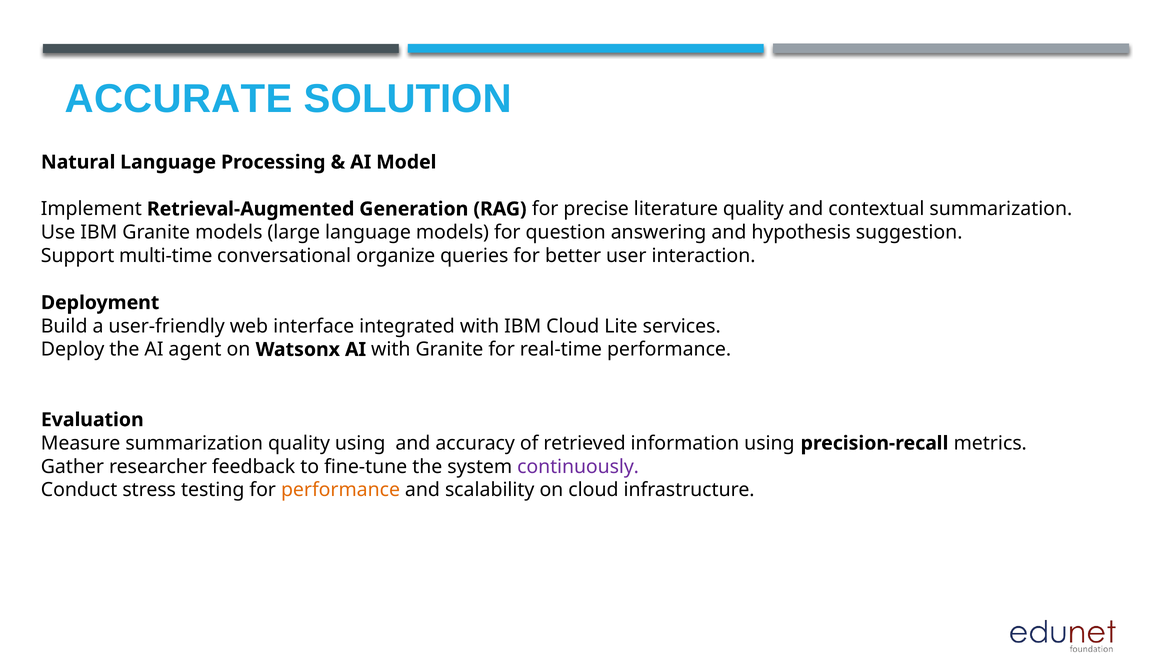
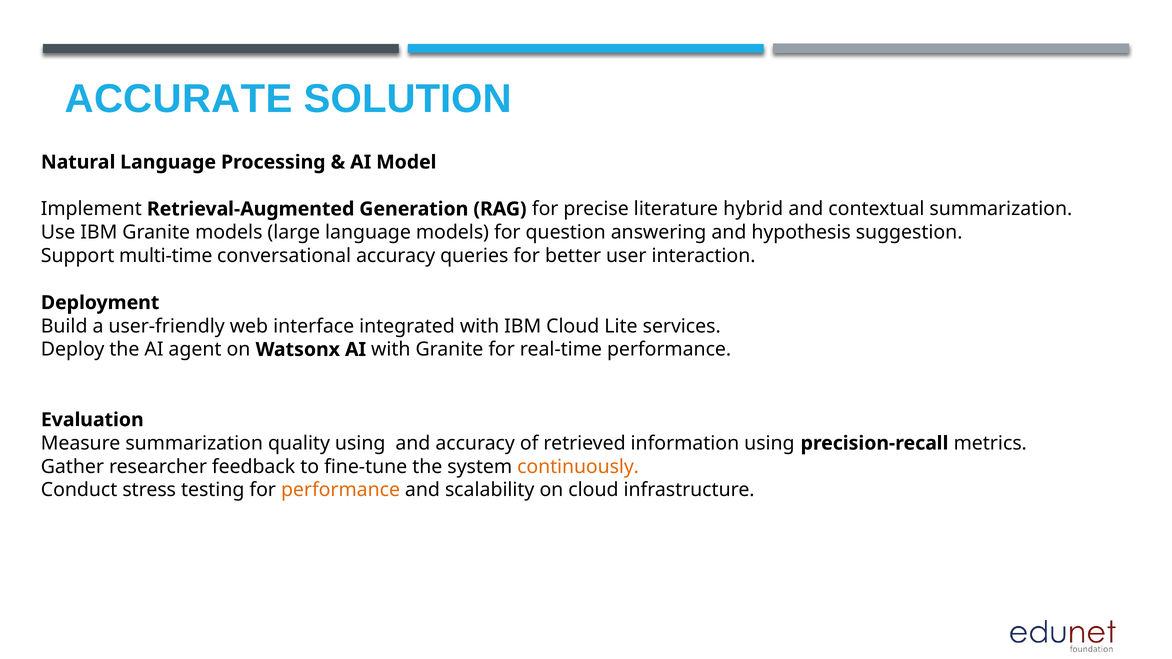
literature quality: quality -> hybrid
conversational organize: organize -> accuracy
continuously colour: purple -> orange
